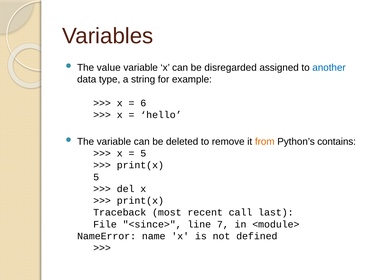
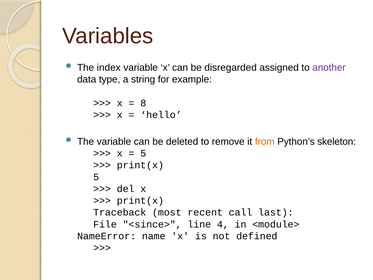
value: value -> index
another colour: blue -> purple
6: 6 -> 8
contains: contains -> skeleton
7: 7 -> 4
